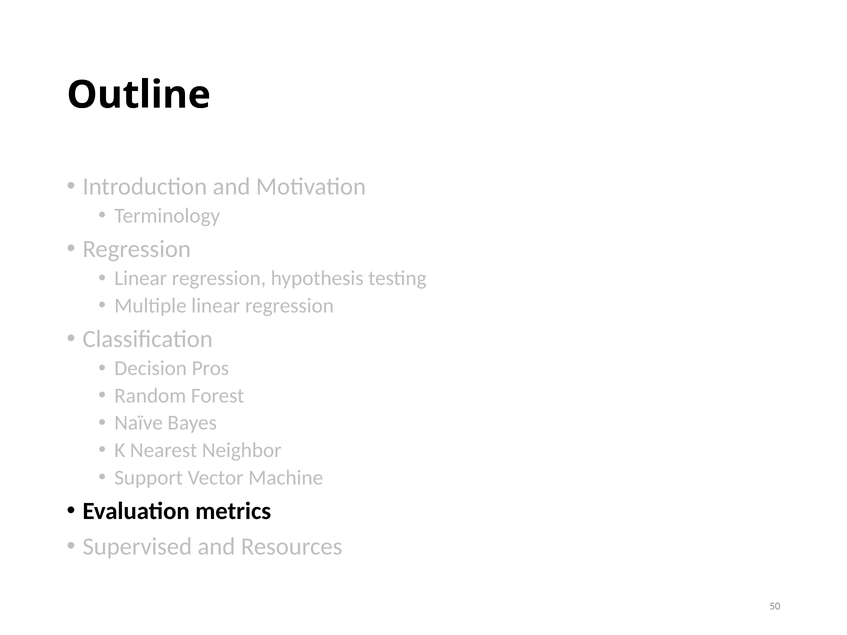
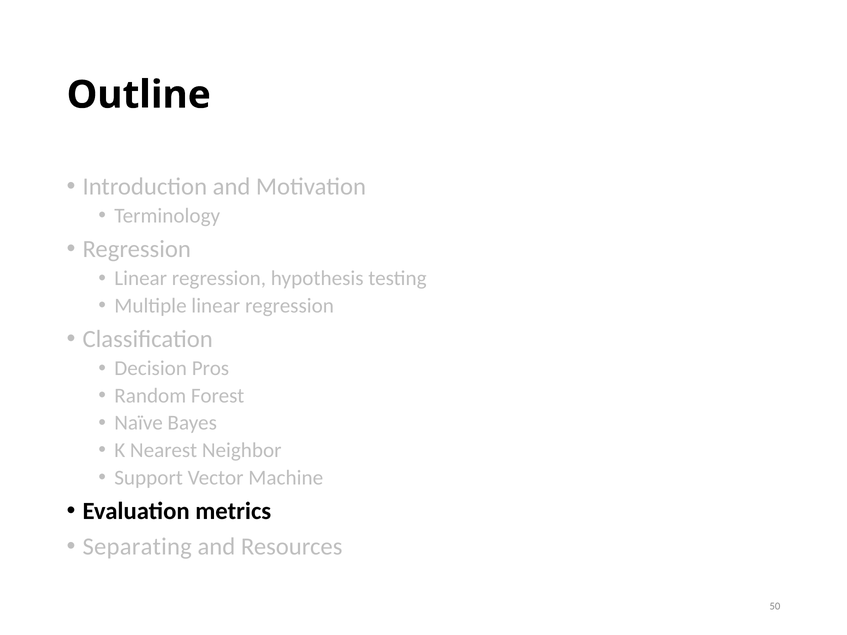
Supervised: Supervised -> Separating
